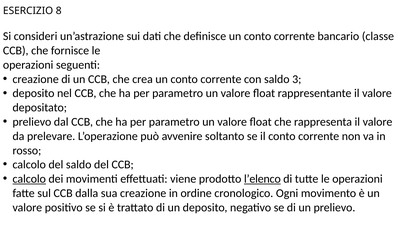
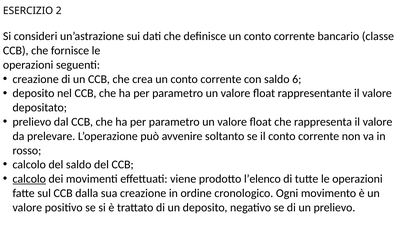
8: 8 -> 2
3: 3 -> 6
l’elenco underline: present -> none
